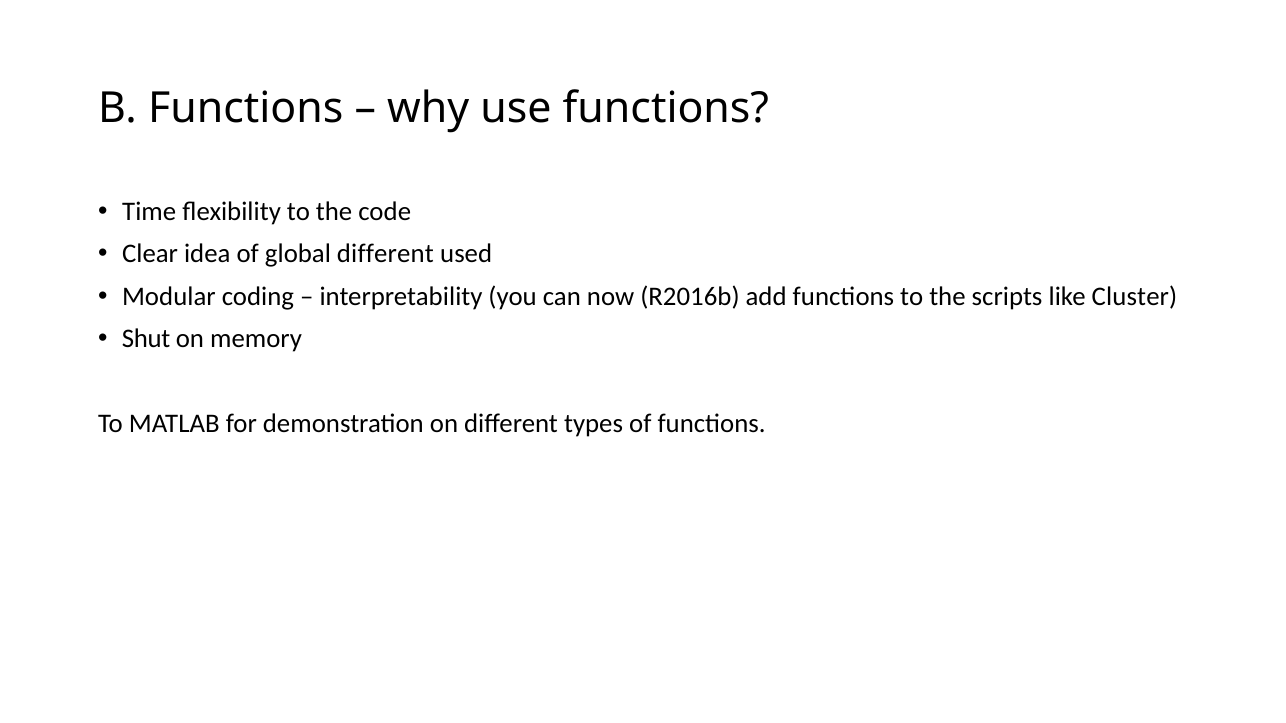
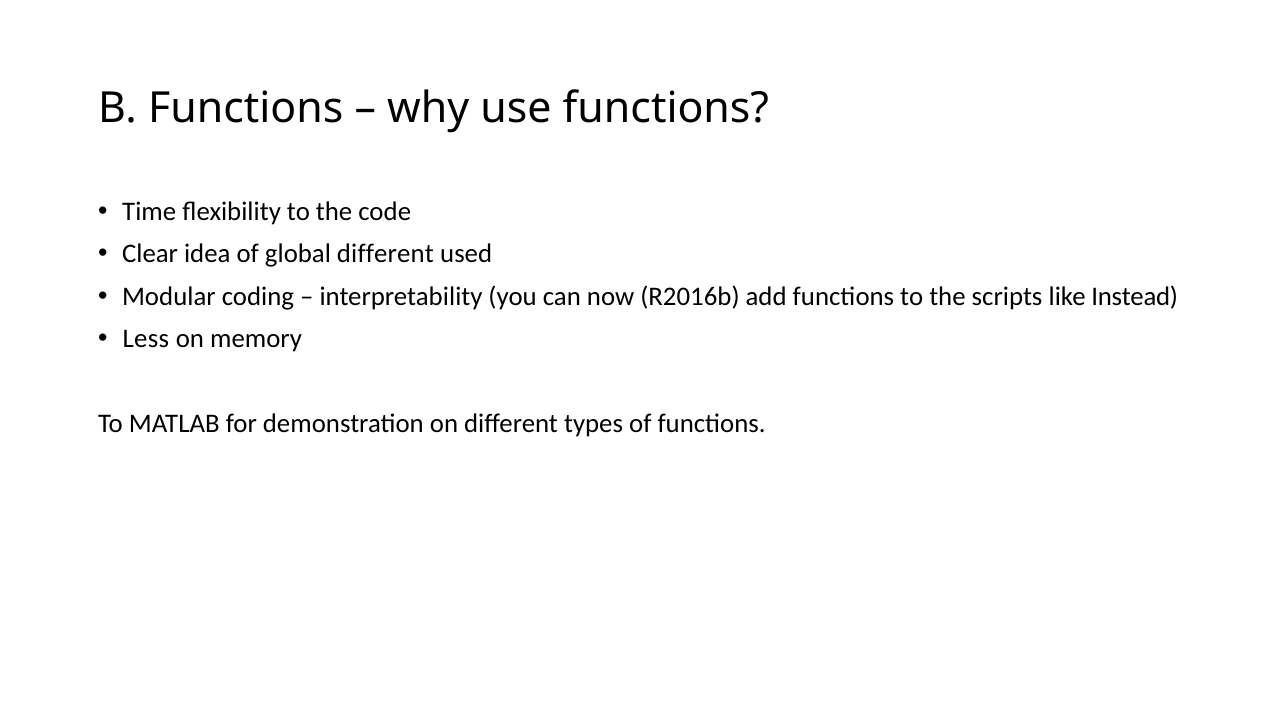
Cluster: Cluster -> Instead
Shut: Shut -> Less
